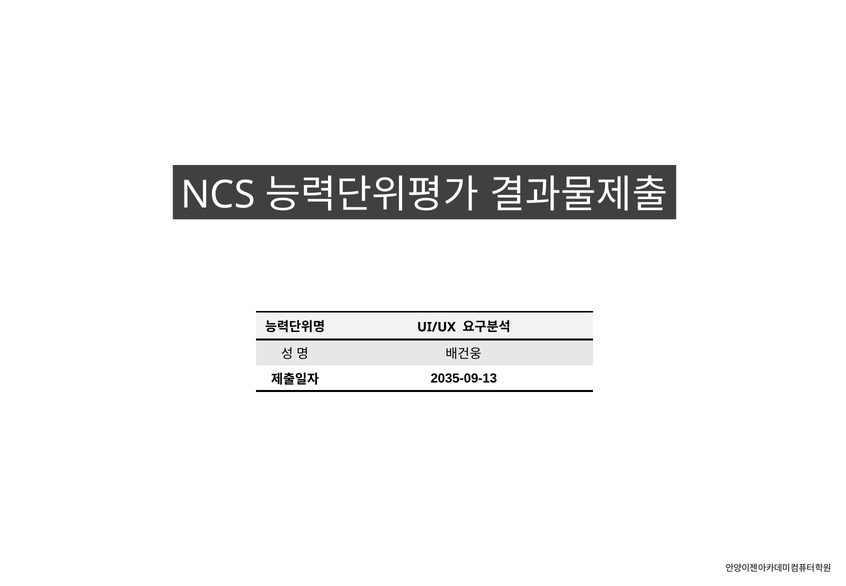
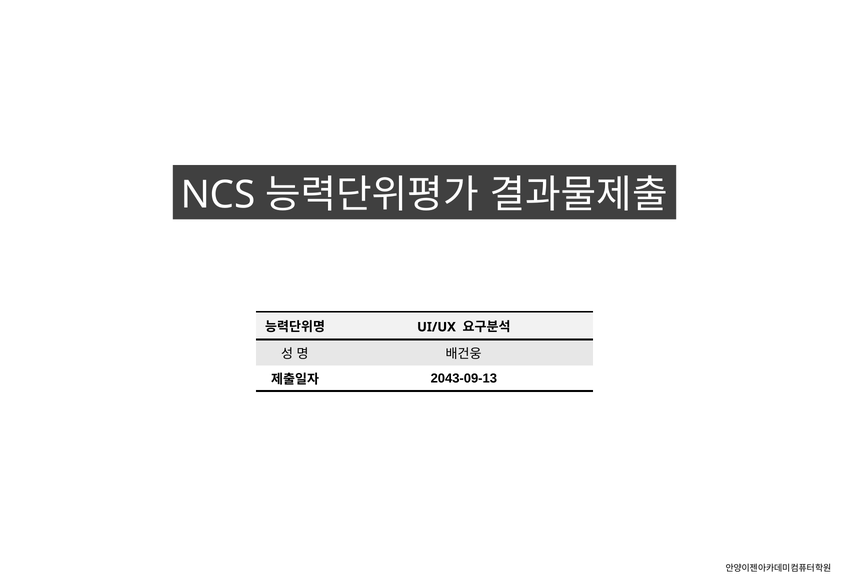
2035-09-13: 2035-09-13 -> 2043-09-13
